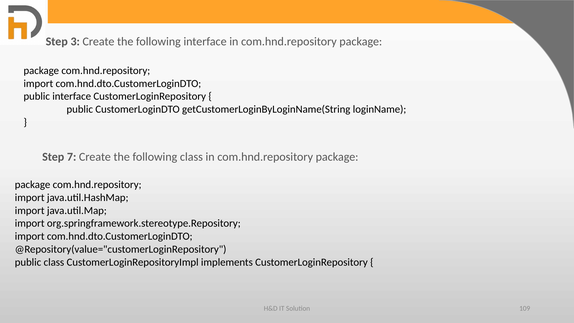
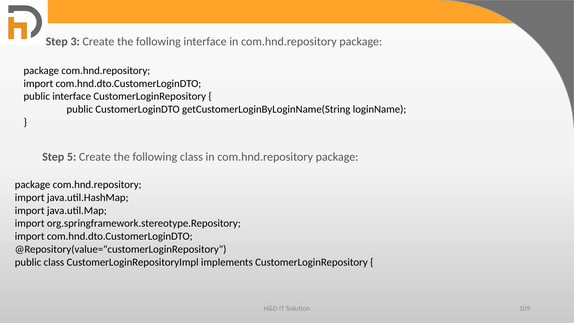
7: 7 -> 5
